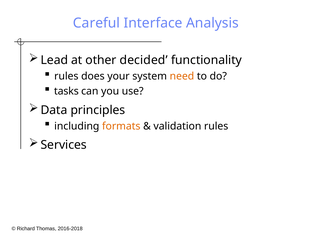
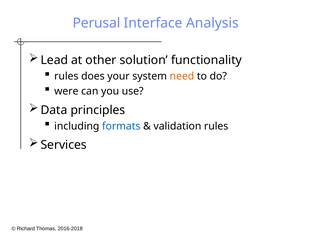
Careful: Careful -> Perusal
decided: decided -> solution
tasks: tasks -> were
formats colour: orange -> blue
